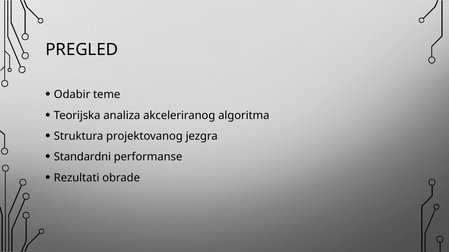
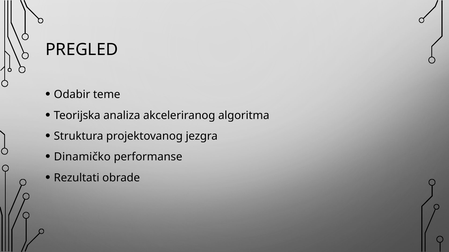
Standardni: Standardni -> Dinamičko
